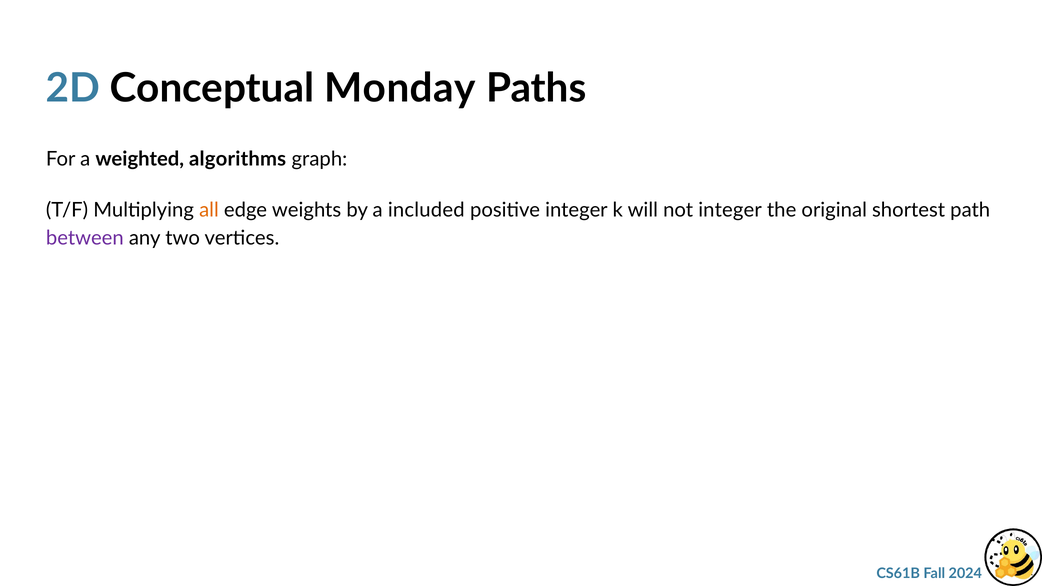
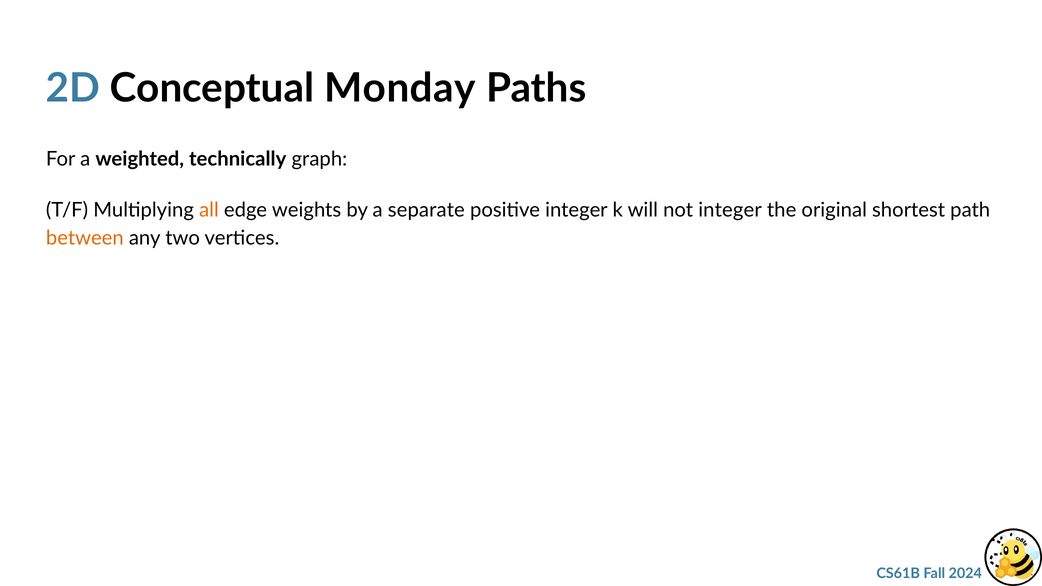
algorithms: algorithms -> technically
included: included -> separate
between colour: purple -> orange
